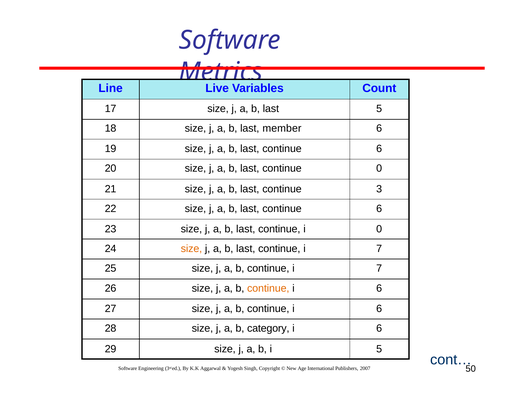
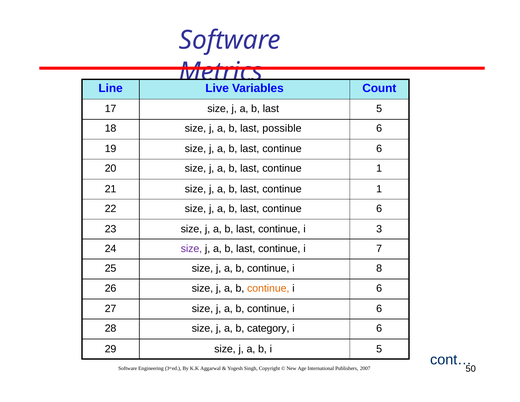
member: member -> possible
0 at (379, 168): 0 -> 1
3 at (379, 189): 3 -> 1
i 0: 0 -> 3
size at (191, 249) colour: orange -> purple
b continue i 7: 7 -> 8
